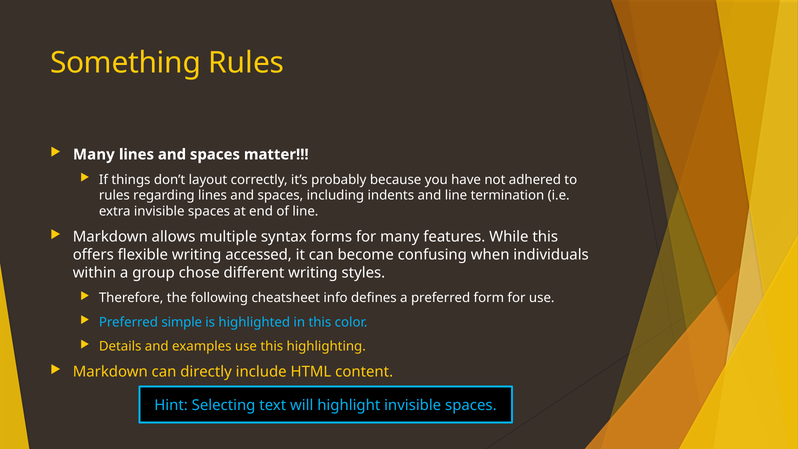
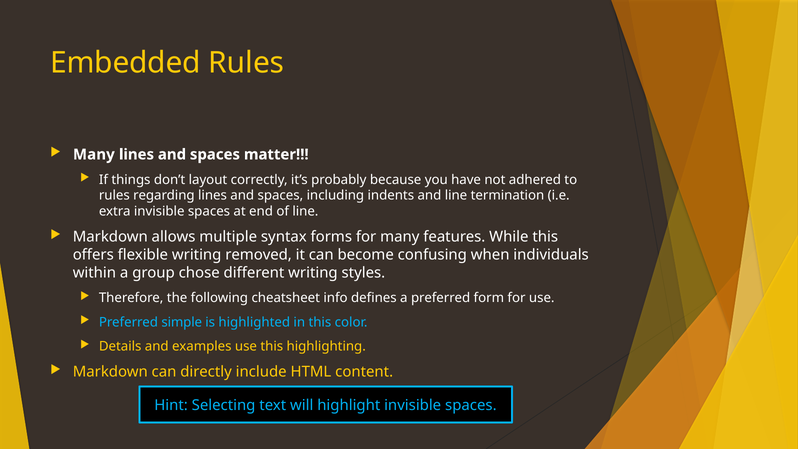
Something: Something -> Embedded
accessed: accessed -> removed
